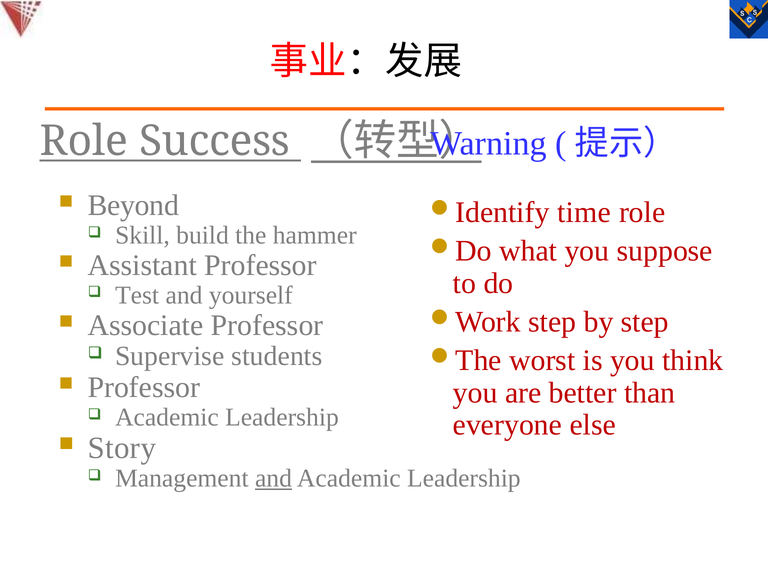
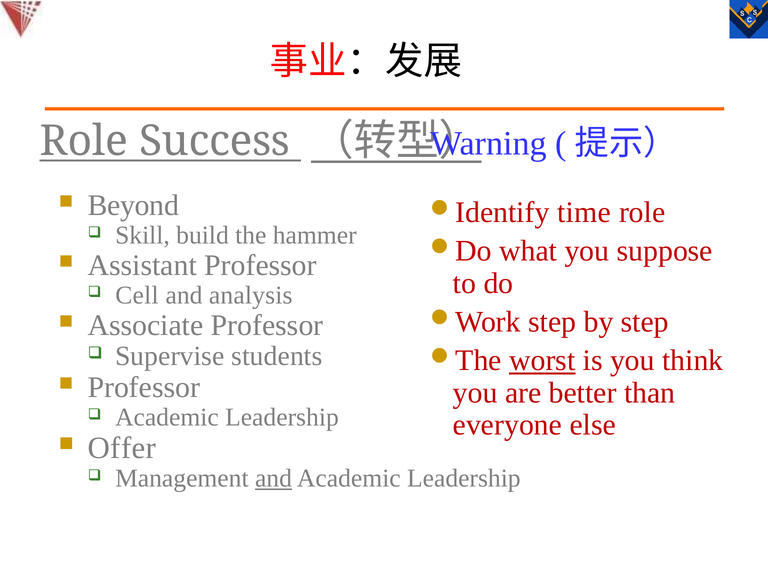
Test: Test -> Cell
yourself: yourself -> analysis
worst underline: none -> present
Story: Story -> Offer
